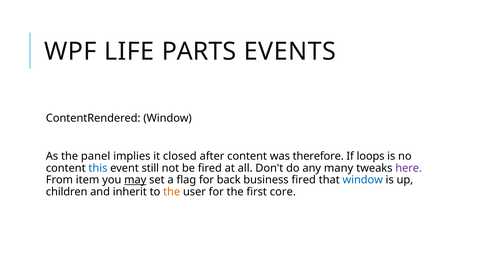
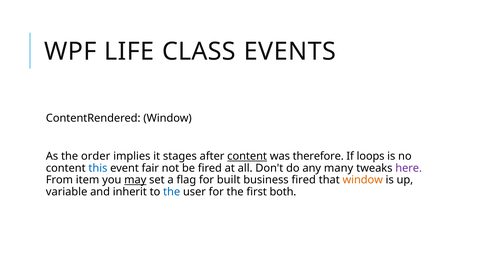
PARTS: PARTS -> CLASS
panel: panel -> order
closed: closed -> stages
content at (247, 156) underline: none -> present
still: still -> fair
back: back -> built
window at (363, 180) colour: blue -> orange
children: children -> variable
the at (172, 192) colour: orange -> blue
core: core -> both
